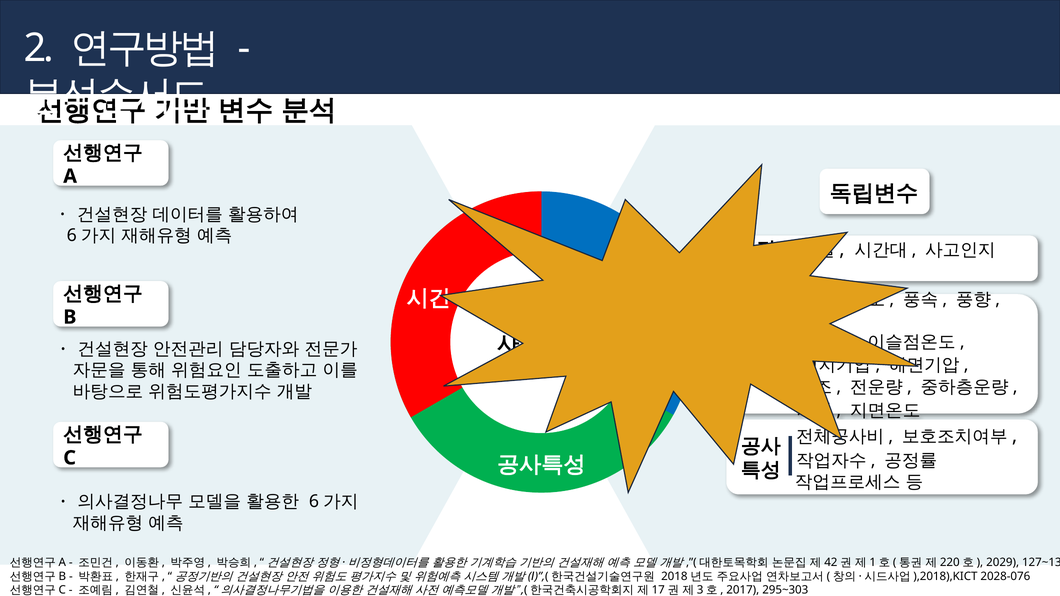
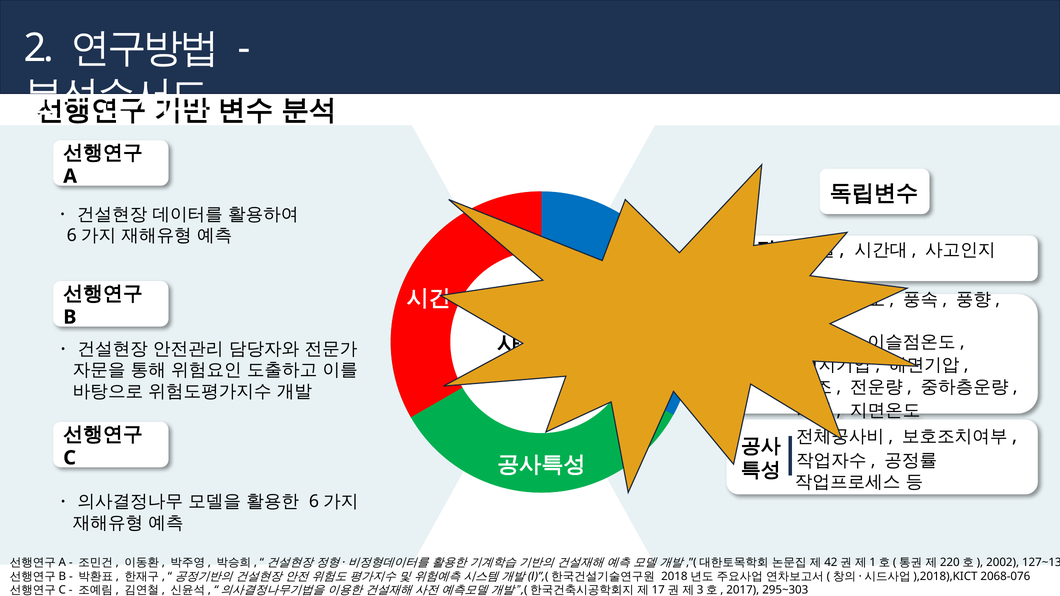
2029: 2029 -> 2002
2028-076: 2028-076 -> 2068-076
